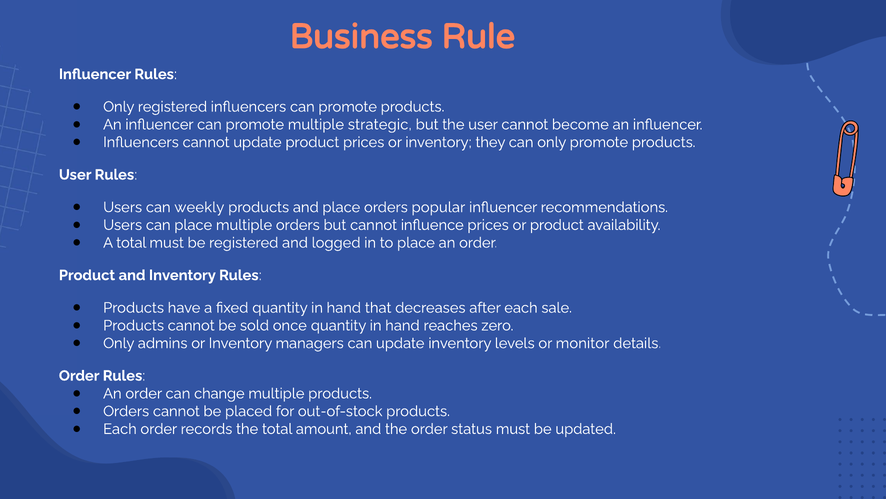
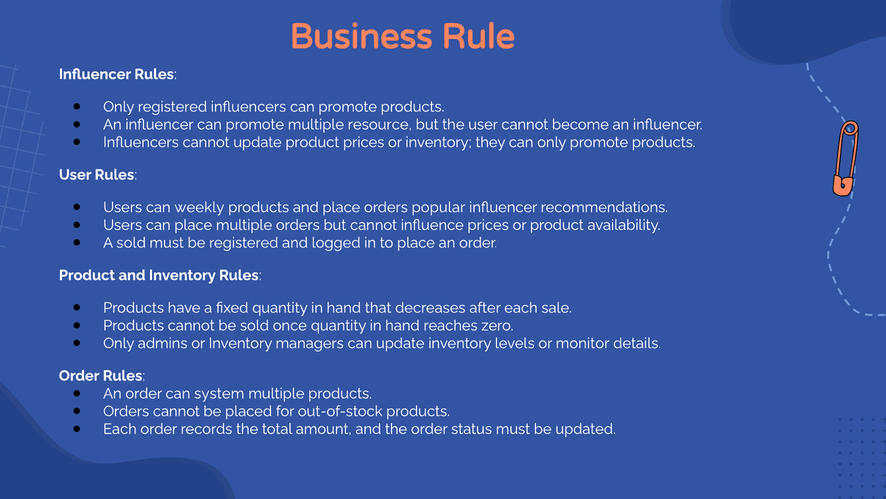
strategic: strategic -> resource
A total: total -> sold
change: change -> system
